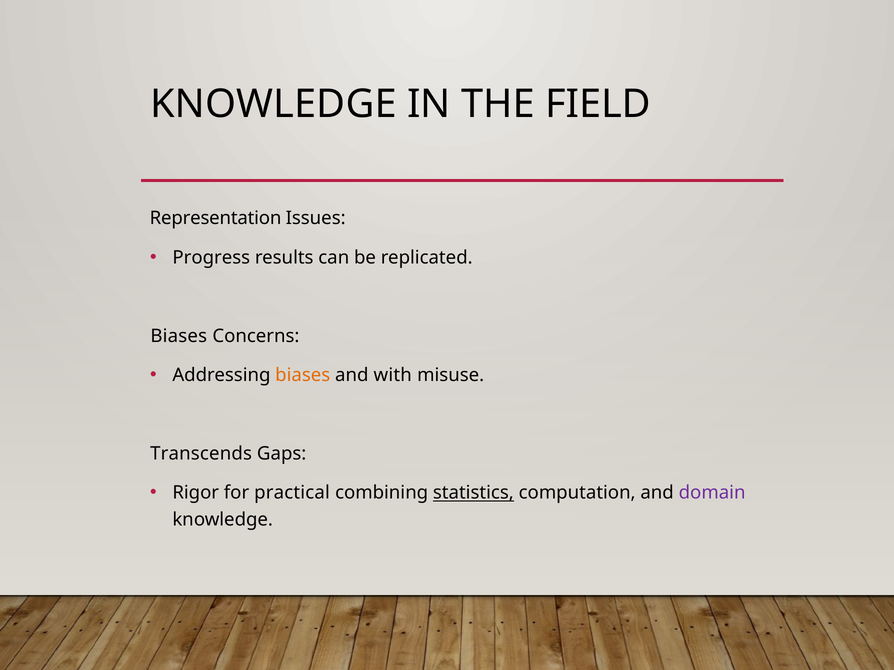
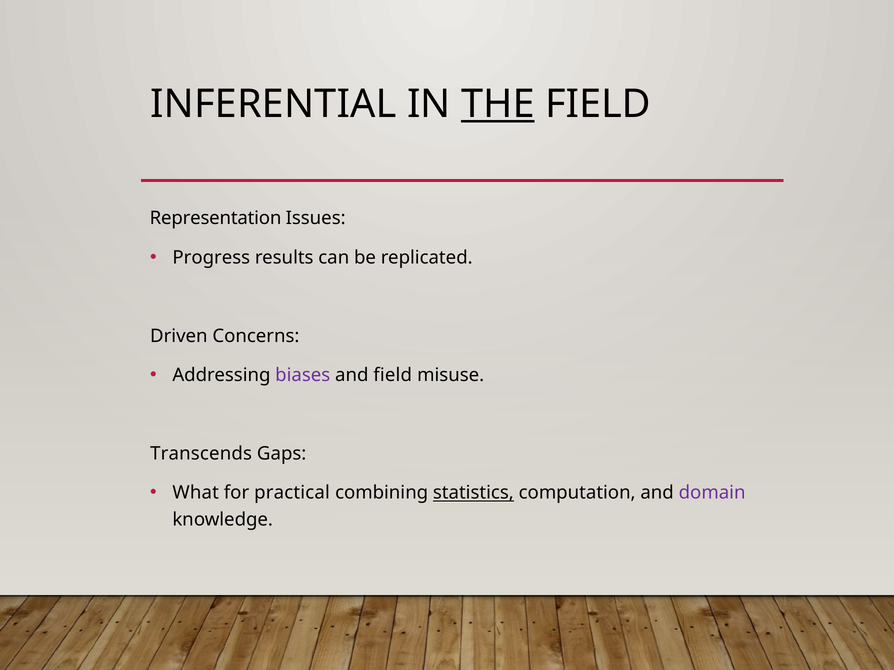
KNOWLEDGE at (273, 104): KNOWLEDGE -> INFERENTIAL
THE underline: none -> present
Biases at (179, 336): Biases -> Driven
biases at (303, 375) colour: orange -> purple
and with: with -> field
Rigor: Rigor -> What
